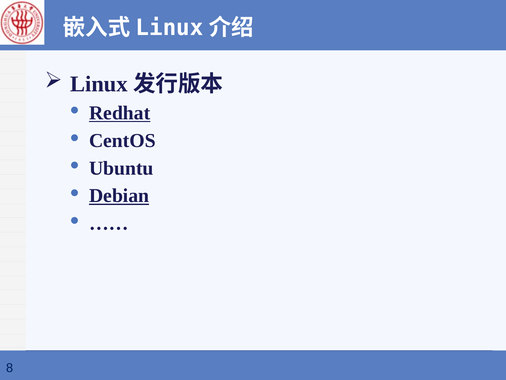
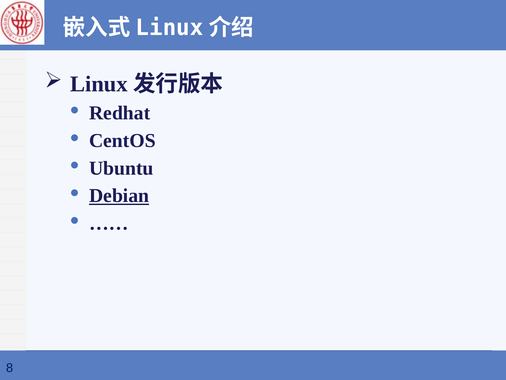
Redhat underline: present -> none
